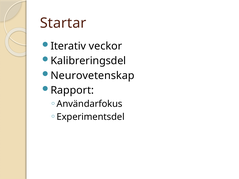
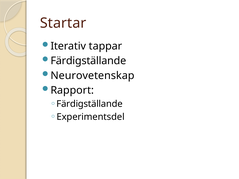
veckor: veckor -> tappar
Kalibreringsdel at (88, 61): Kalibreringsdel -> Färdigställande
Användarfokus at (90, 104): Användarfokus -> Färdigställande
